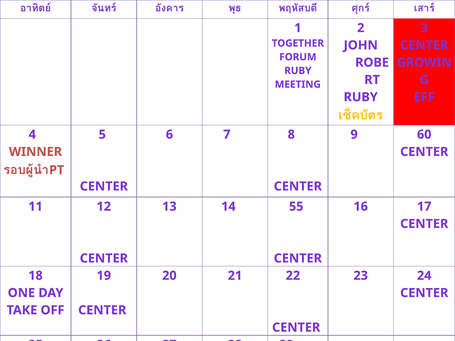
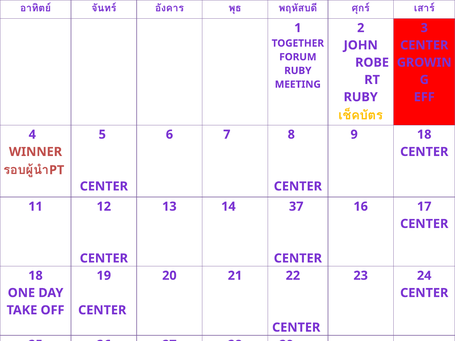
9 60: 60 -> 18
55: 55 -> 37
